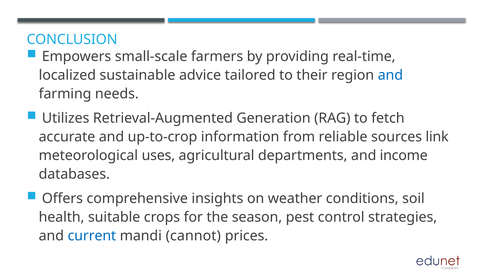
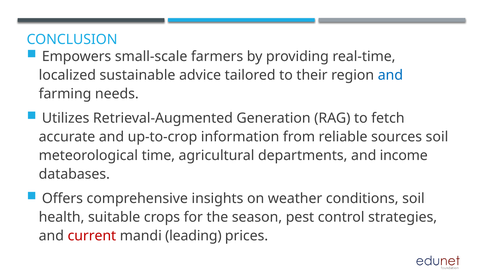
sources link: link -> soil
uses: uses -> time
current colour: blue -> red
cannot: cannot -> leading
